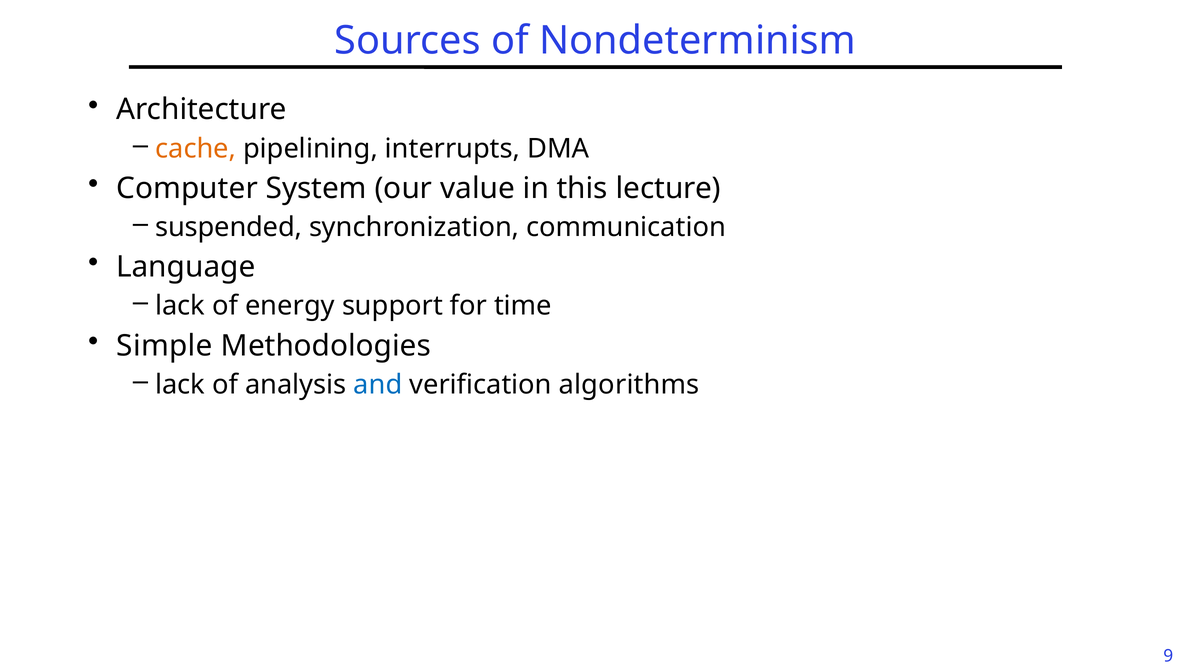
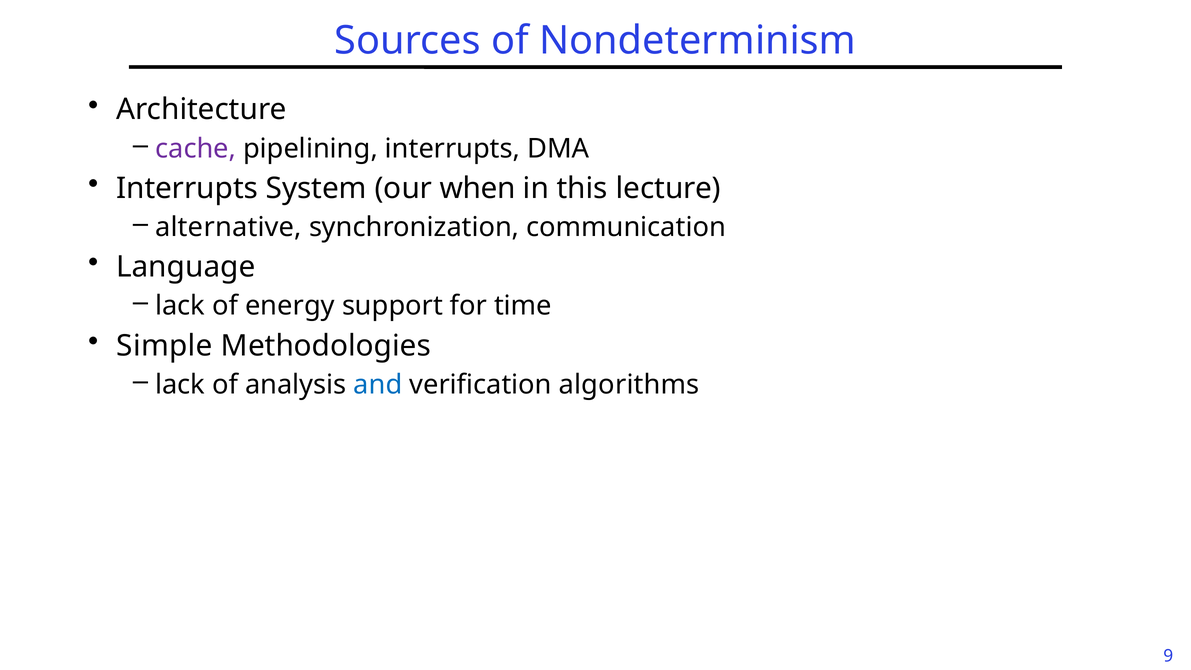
cache colour: orange -> purple
Computer at (187, 188): Computer -> Interrupts
value: value -> when
suspended: suspended -> alternative
